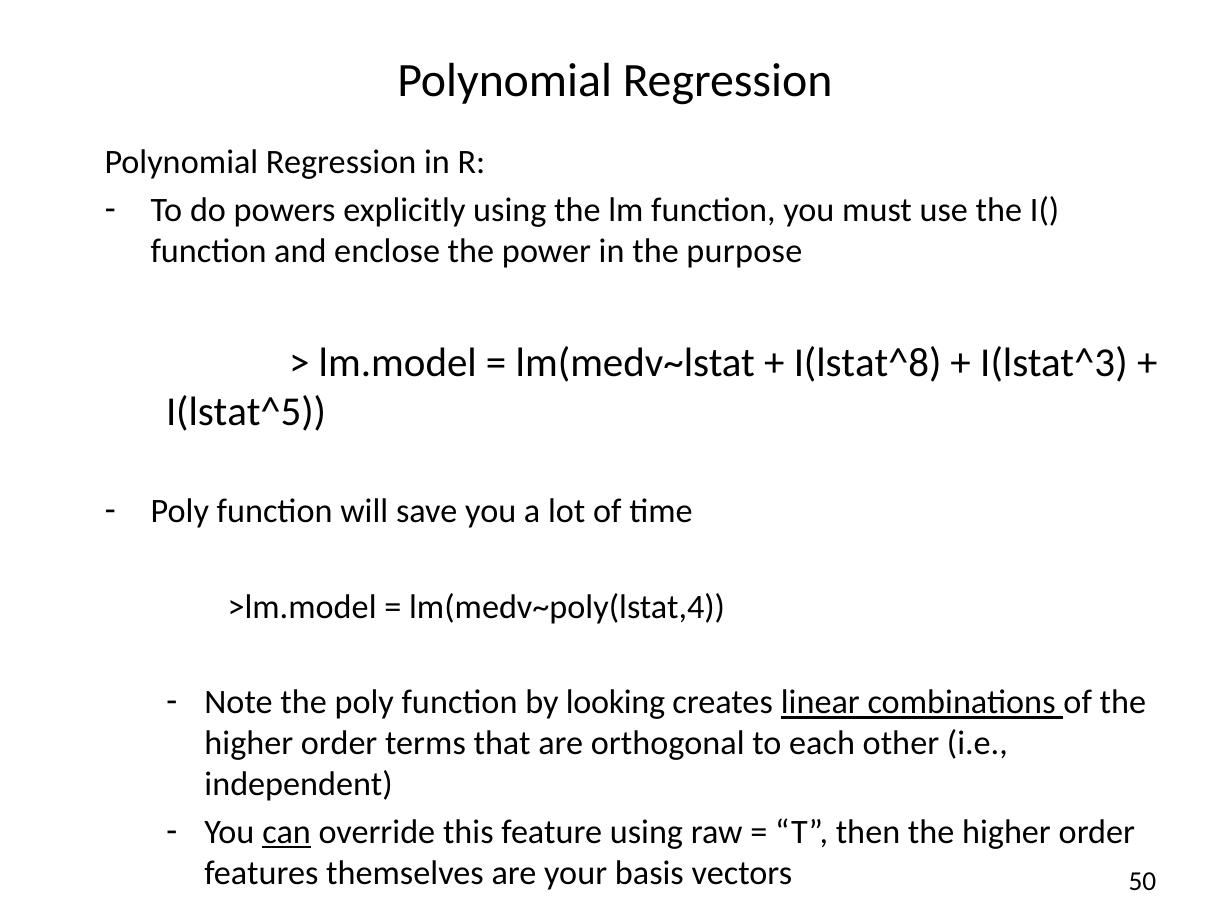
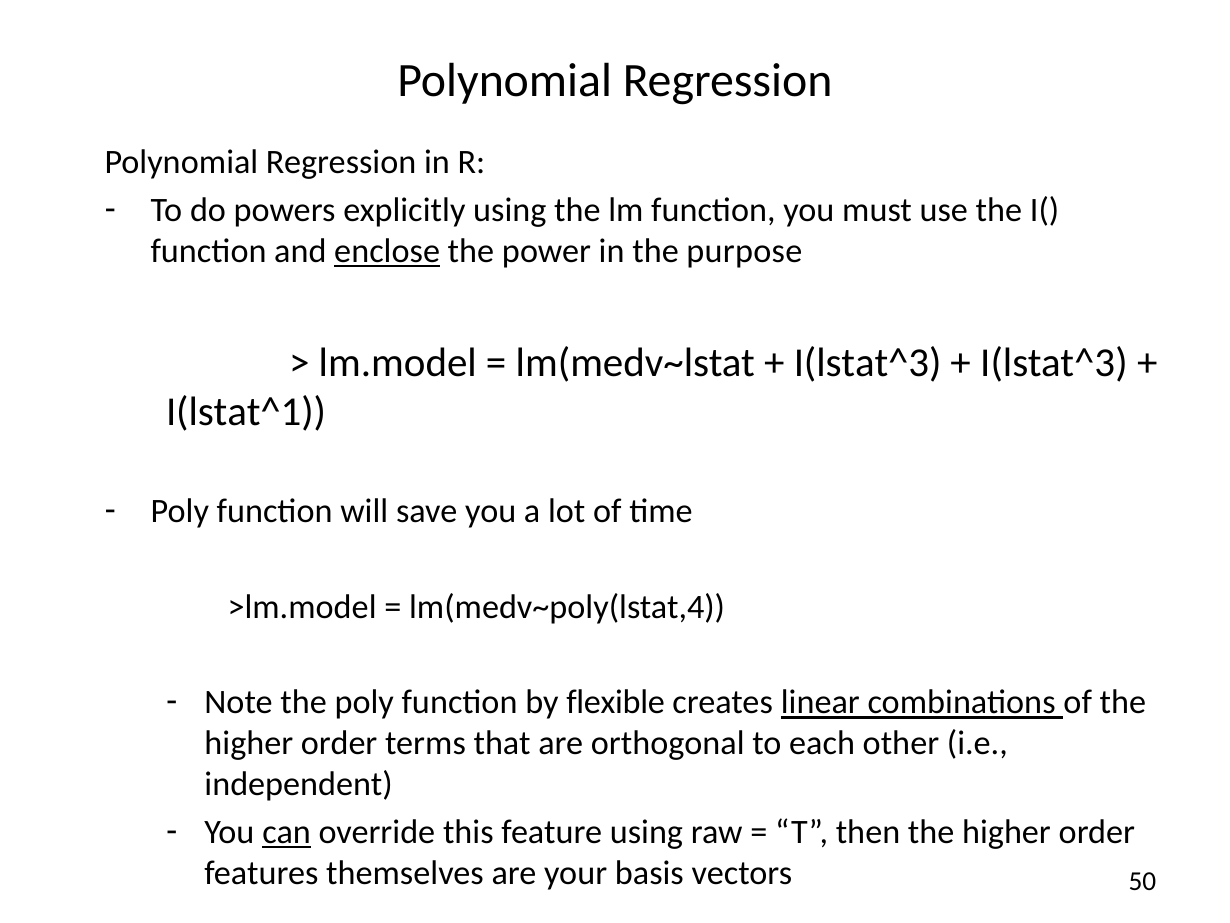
enclose underline: none -> present
I(lstat^8 at (868, 362): I(lstat^8 -> I(lstat^3
I(lstat^5: I(lstat^5 -> I(lstat^1
looking: looking -> flexible
